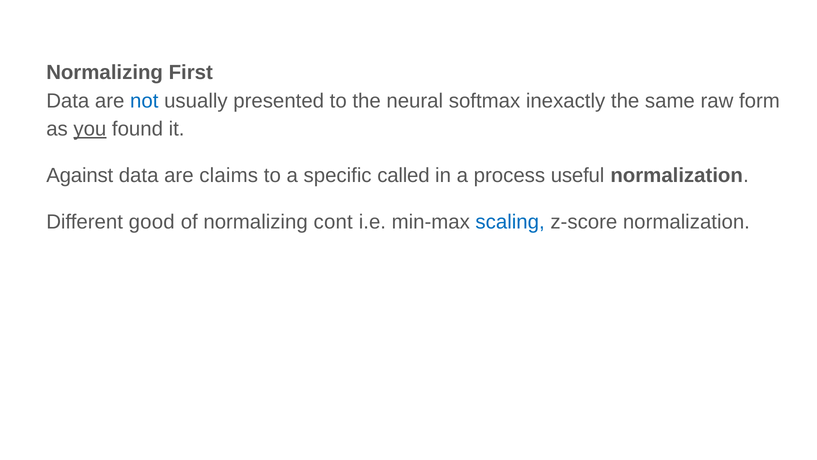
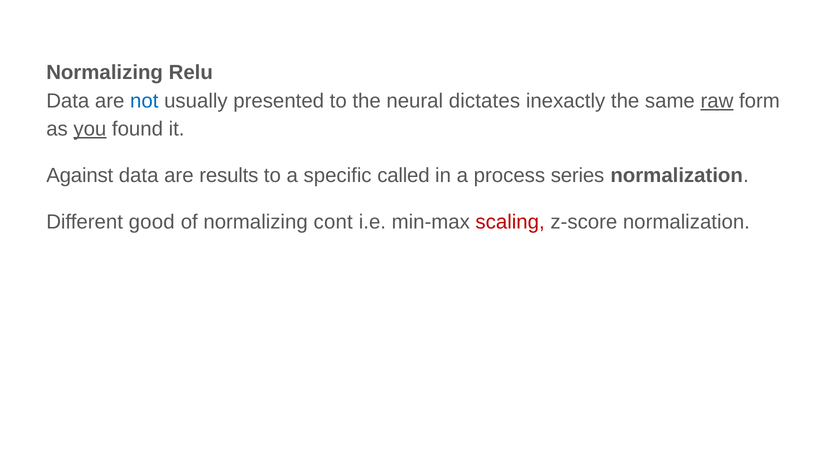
First: First -> Relu
softmax: softmax -> dictates
raw underline: none -> present
claims: claims -> results
useful: useful -> series
scaling colour: blue -> red
